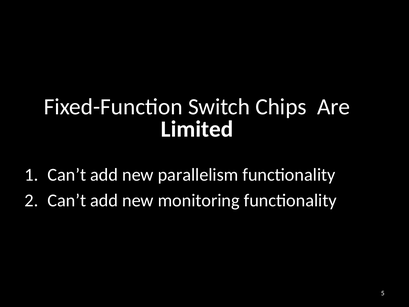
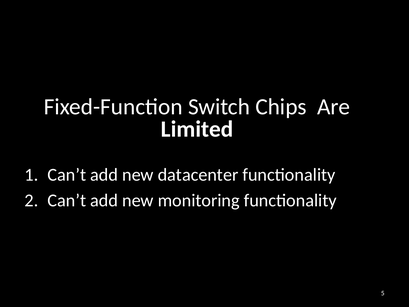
parallelism: parallelism -> datacenter
